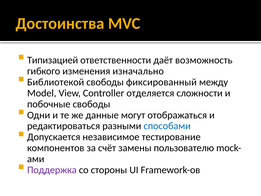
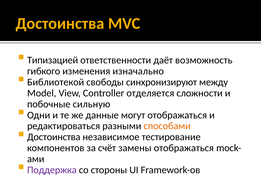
фиксированный: фиксированный -> синхронизируют
побочные свободы: свободы -> сильную
способами colour: blue -> orange
Допускается at (54, 137): Допускается -> Достоинства
замены пользователю: пользователю -> отображаться
